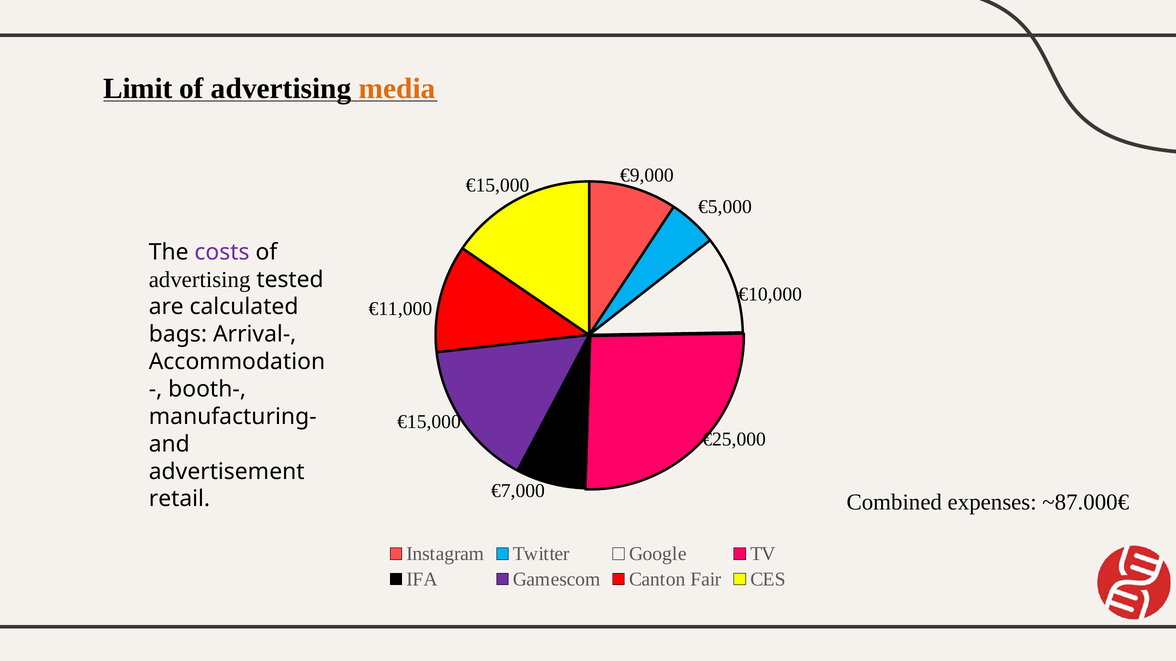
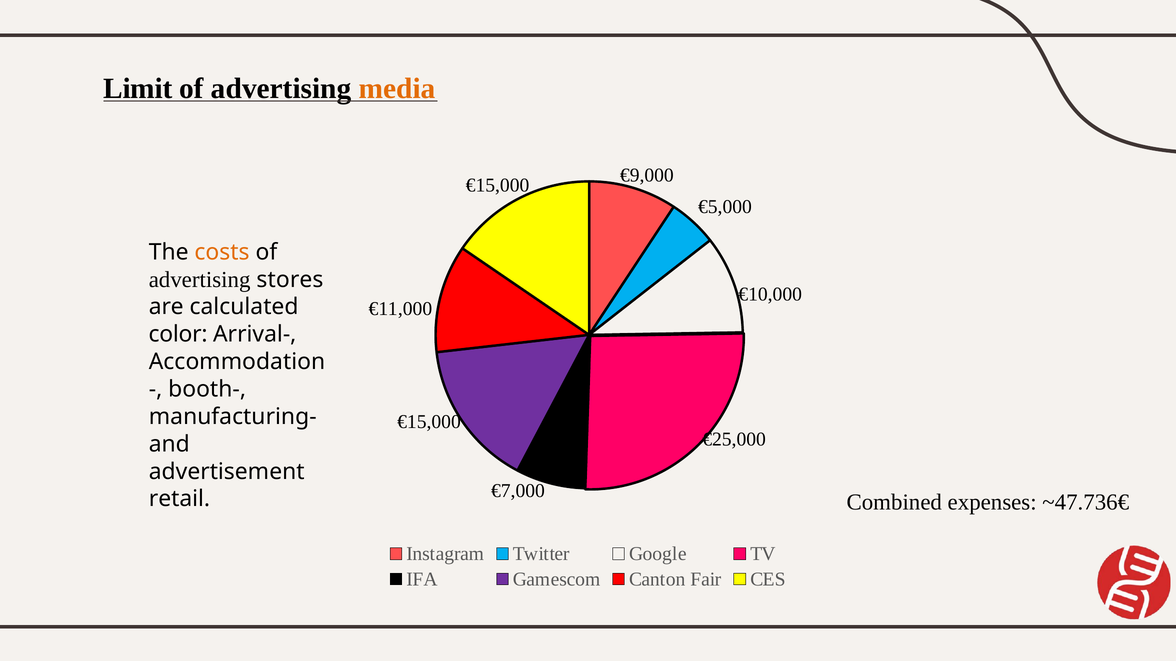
costs colour: purple -> orange
tested: tested -> stores
bags: bags -> color
~87.000€: ~87.000€ -> ~47.736€
